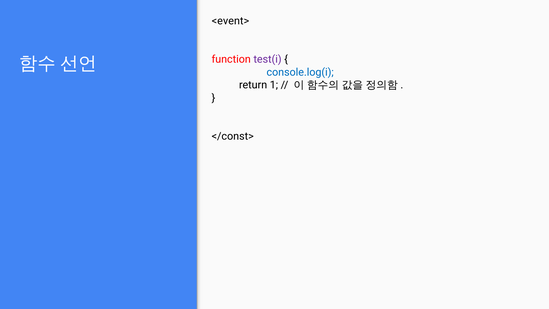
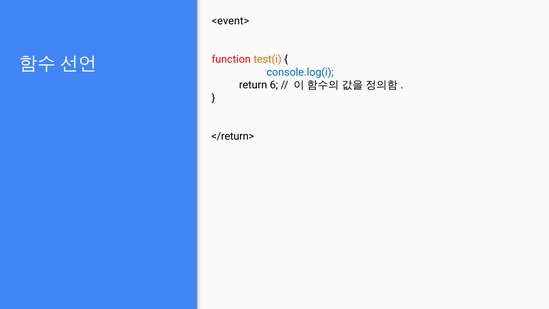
test(i colour: purple -> orange
1: 1 -> 6
</const>: </const> -> </return>
